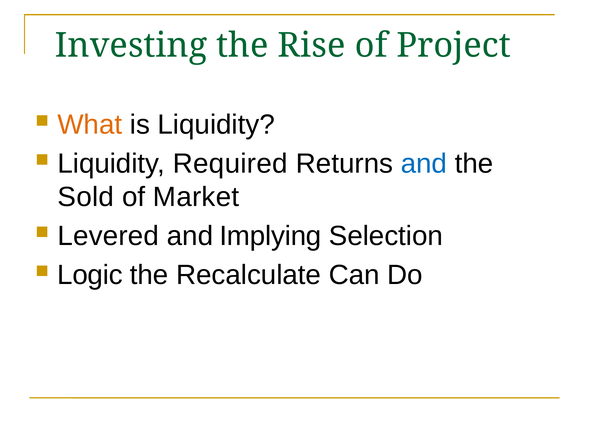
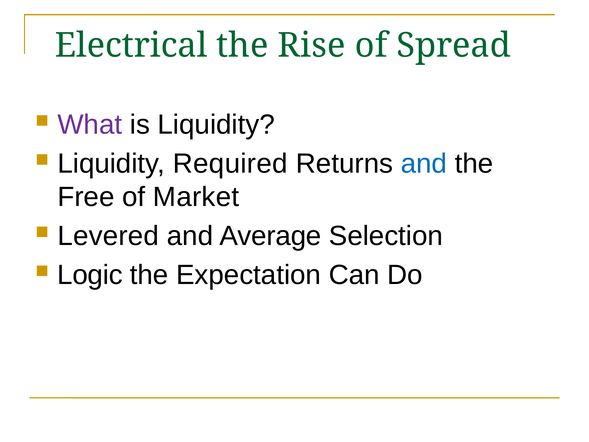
Investing: Investing -> Electrical
Project: Project -> Spread
What colour: orange -> purple
Sold: Sold -> Free
Implying: Implying -> Average
Recalculate: Recalculate -> Expectation
